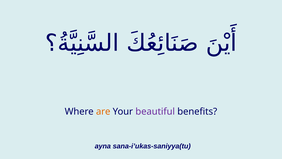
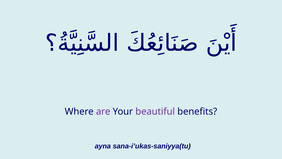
are colour: orange -> purple
